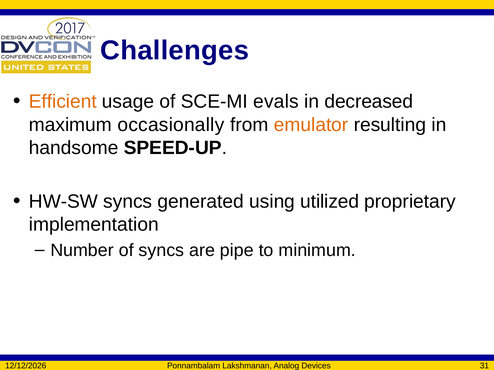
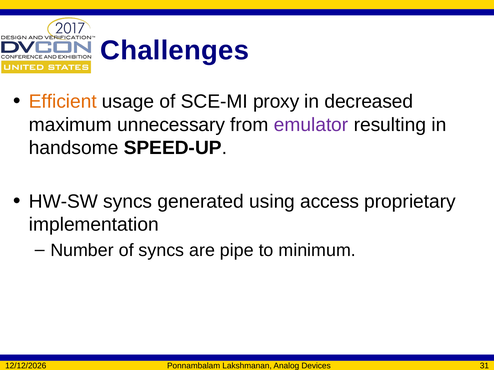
evals: evals -> proxy
occasionally: occasionally -> unnecessary
emulator colour: orange -> purple
utilized: utilized -> access
